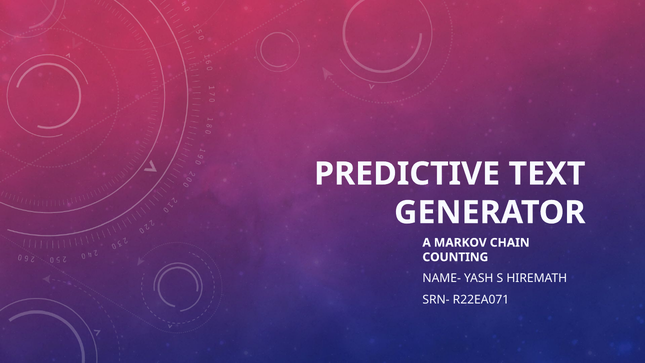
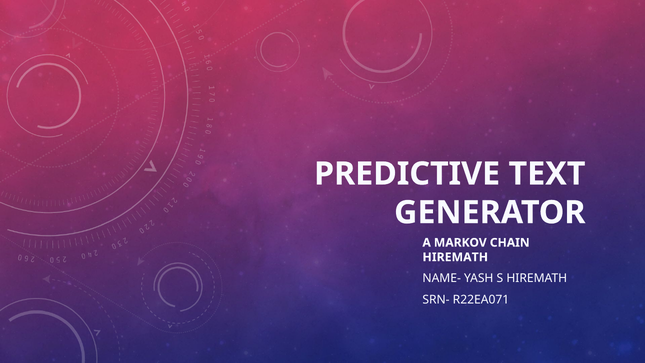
COUNTING at (455, 257): COUNTING -> HIREMATH
